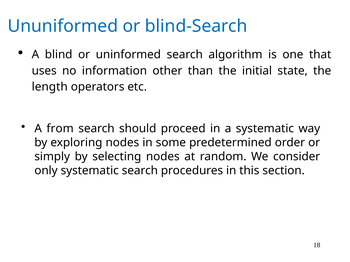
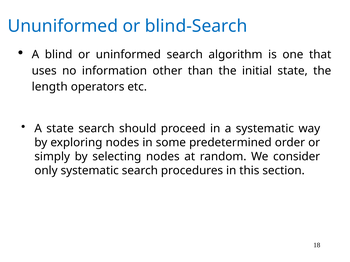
A from: from -> state
